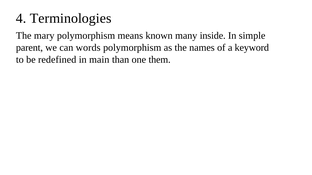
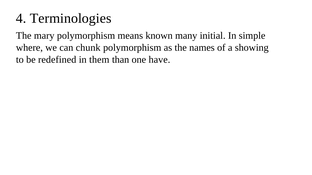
inside: inside -> initial
parent: parent -> where
words: words -> chunk
keyword: keyword -> showing
main: main -> them
them: them -> have
